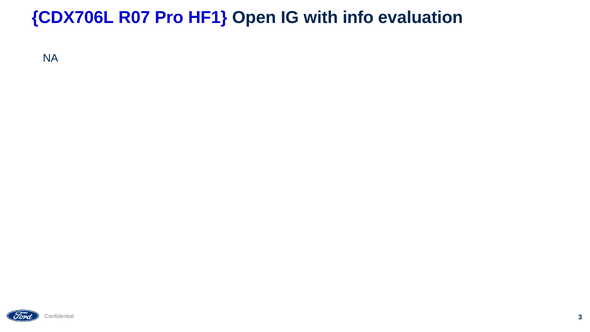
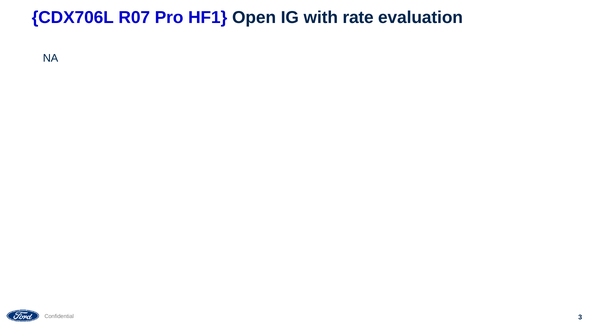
info: info -> rate
